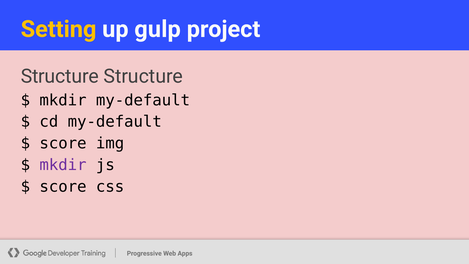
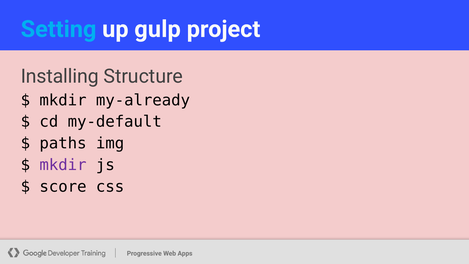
Setting colour: yellow -> light blue
Structure at (60, 76): Structure -> Installing
mkdir my-default: my-default -> my-already
score at (63, 143): score -> paths
